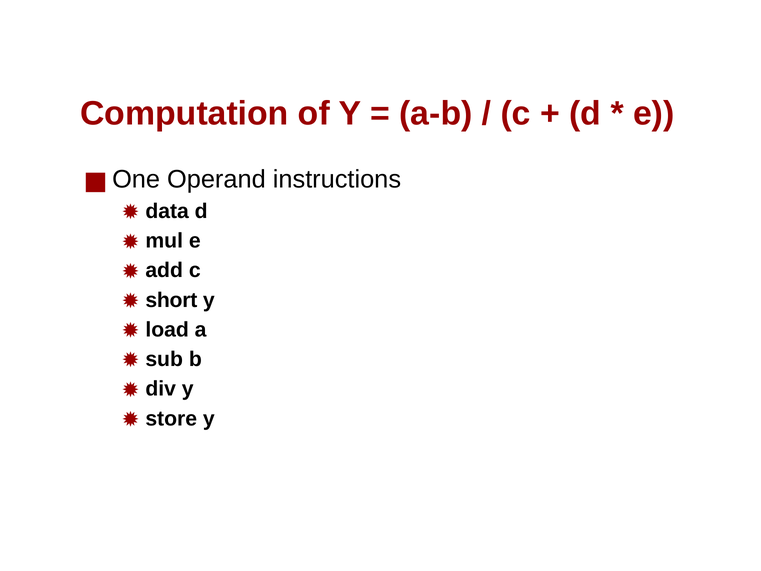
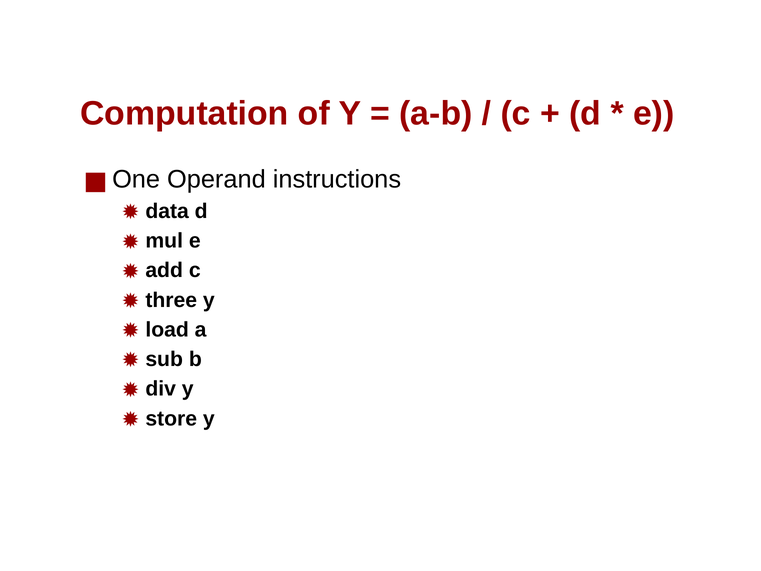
short: short -> three
